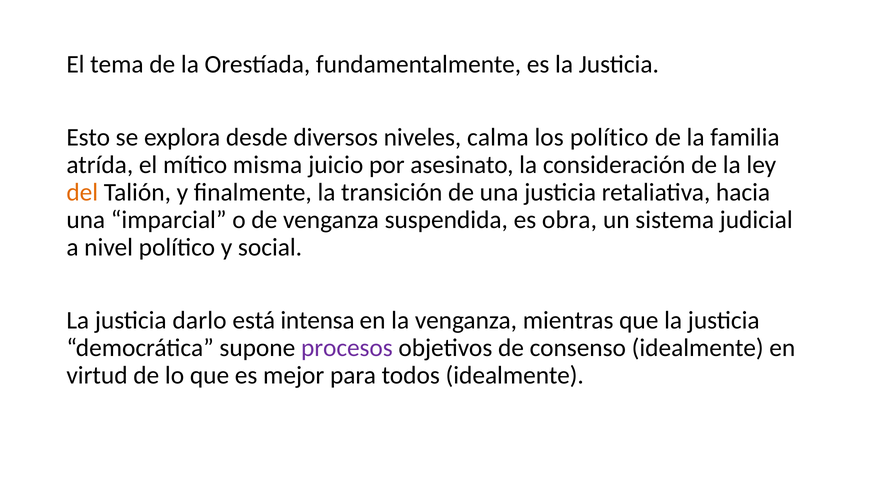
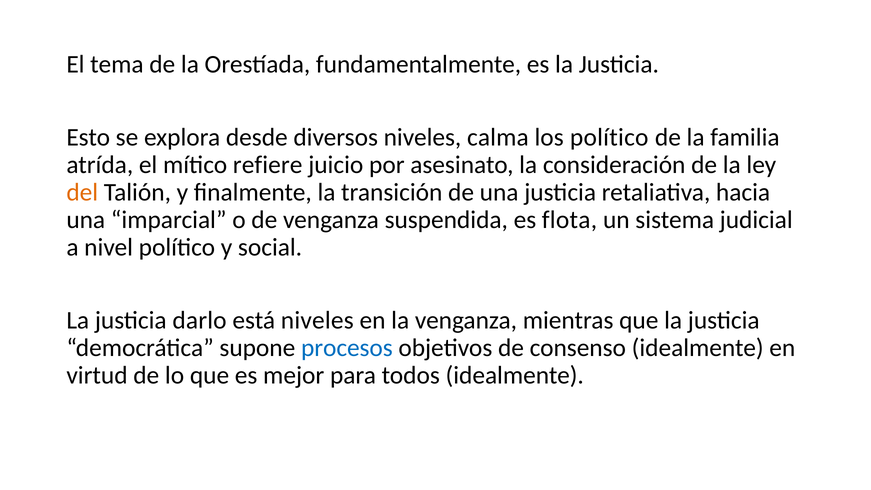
misma: misma -> refiere
obra: obra -> flota
está intensa: intensa -> niveles
procesos colour: purple -> blue
